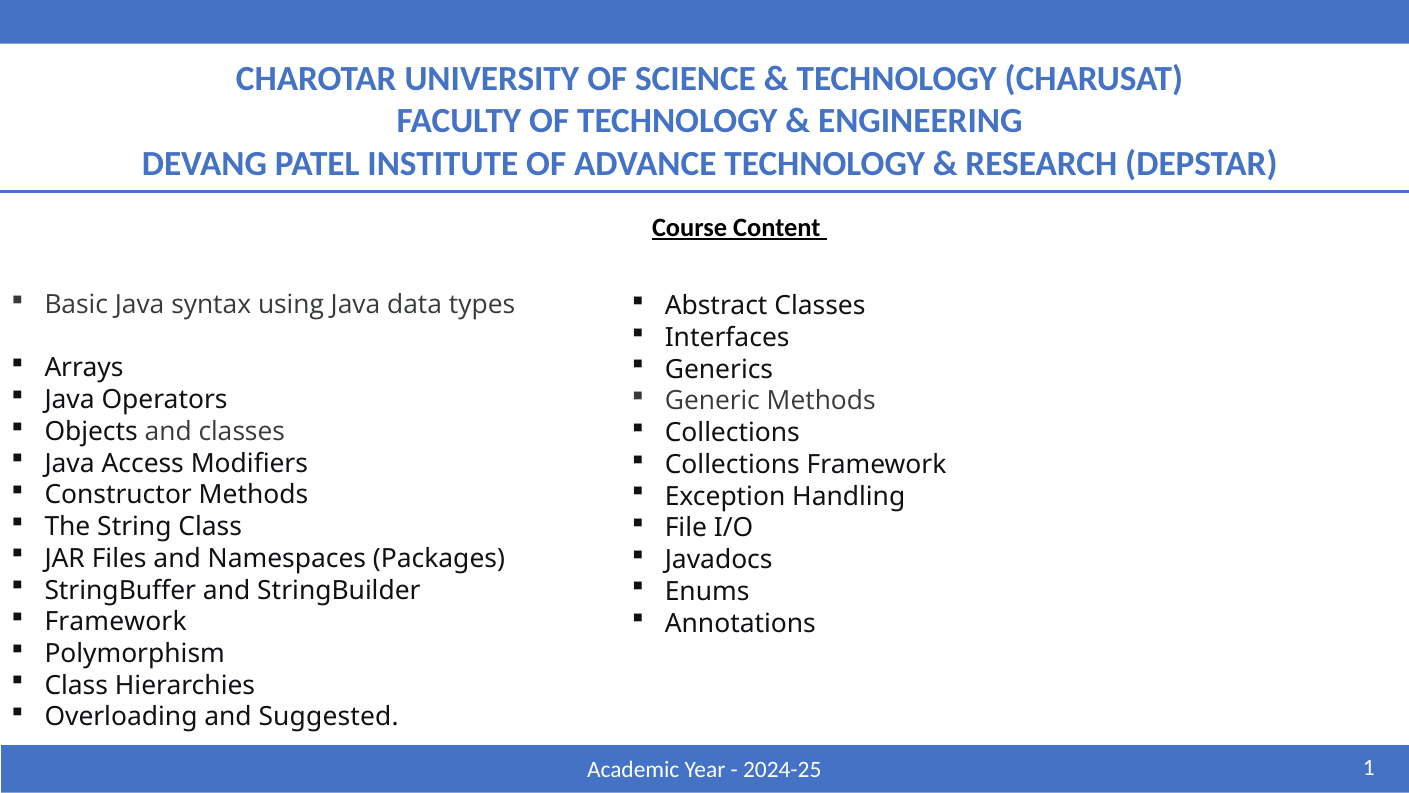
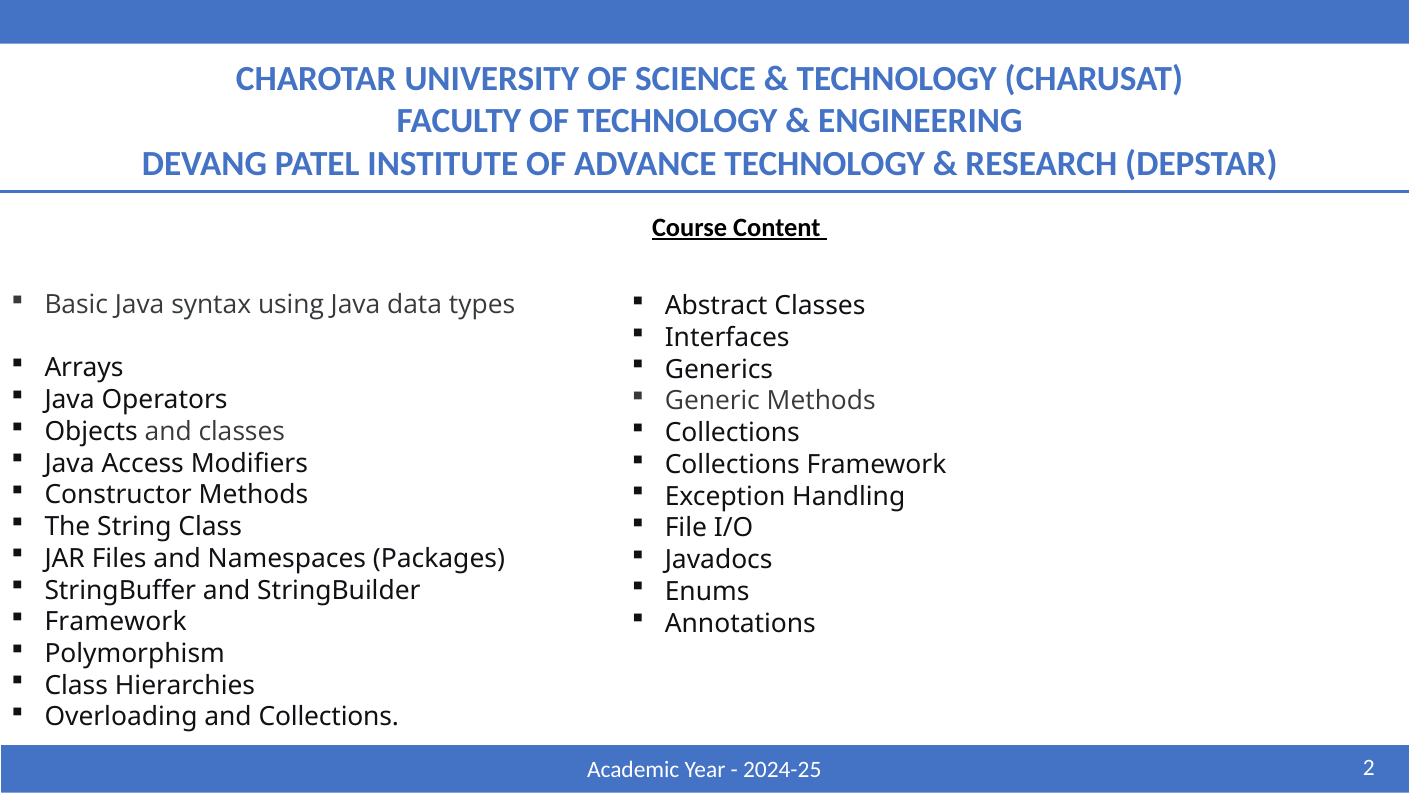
and Suggested: Suggested -> Collections
1: 1 -> 2
